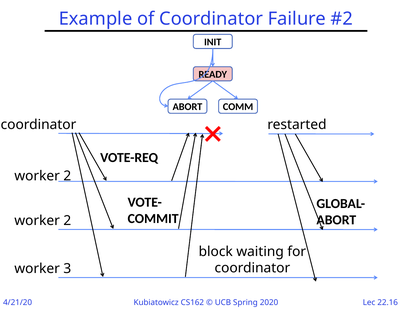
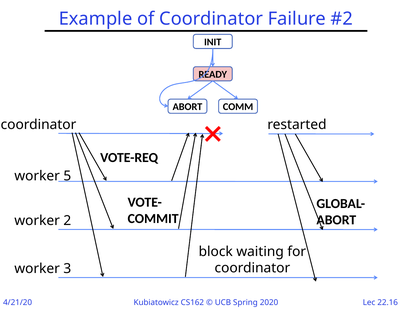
2 at (67, 176): 2 -> 5
